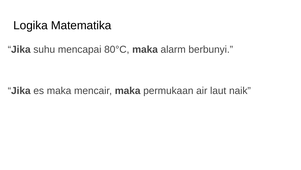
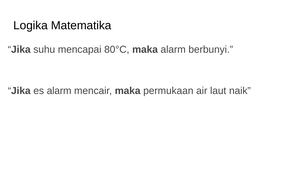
es maka: maka -> alarm
